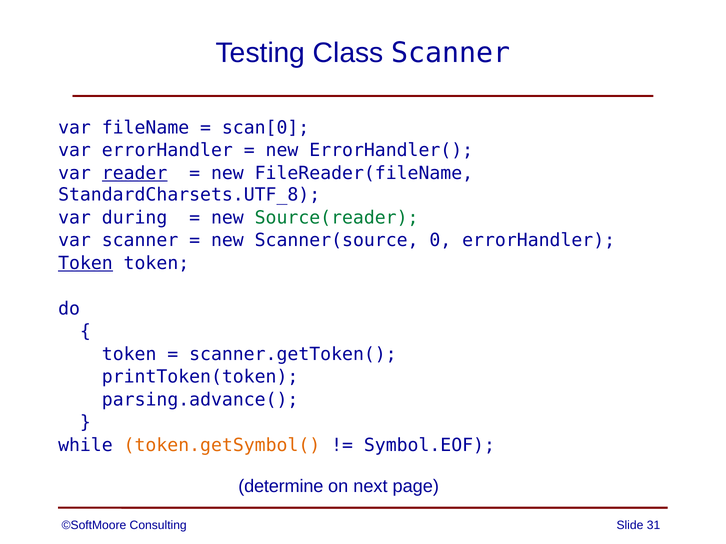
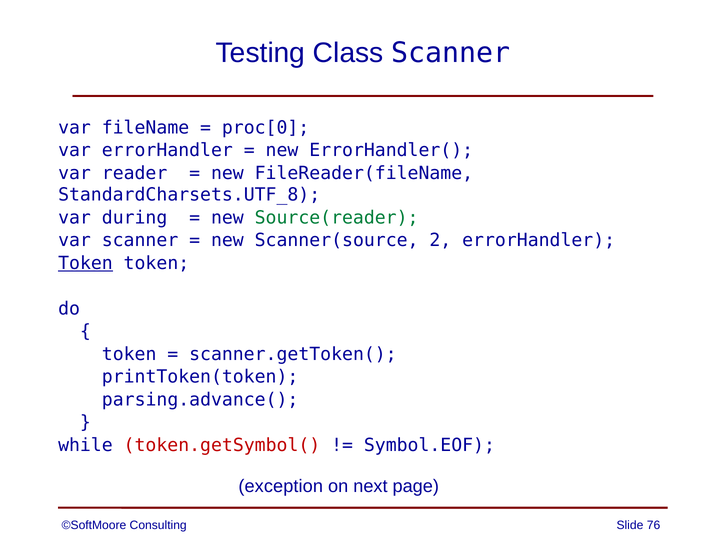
scan[0: scan[0 -> proc[0
reader underline: present -> none
0: 0 -> 2
token.getSymbol( colour: orange -> red
determine: determine -> exception
31: 31 -> 76
